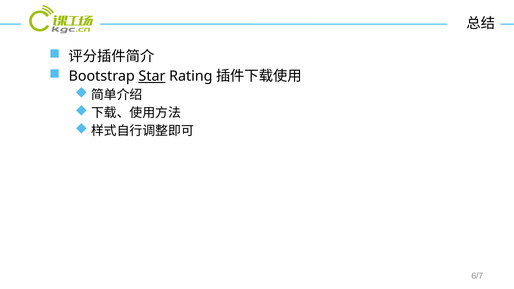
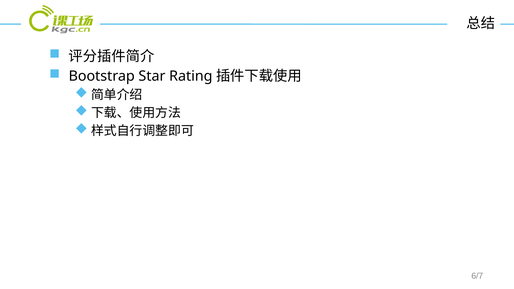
Star underline: present -> none
